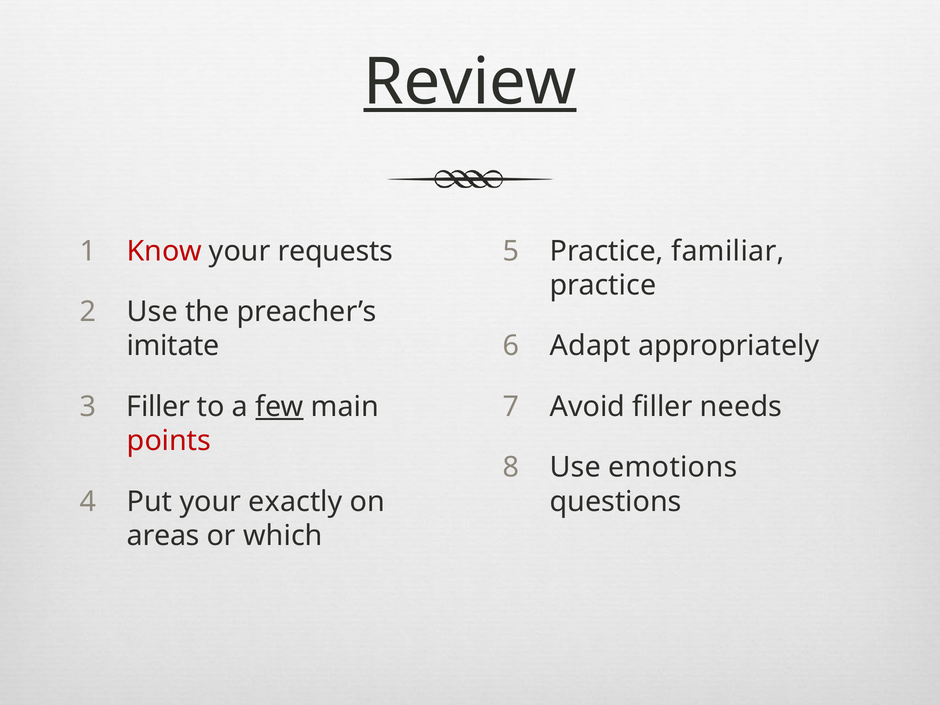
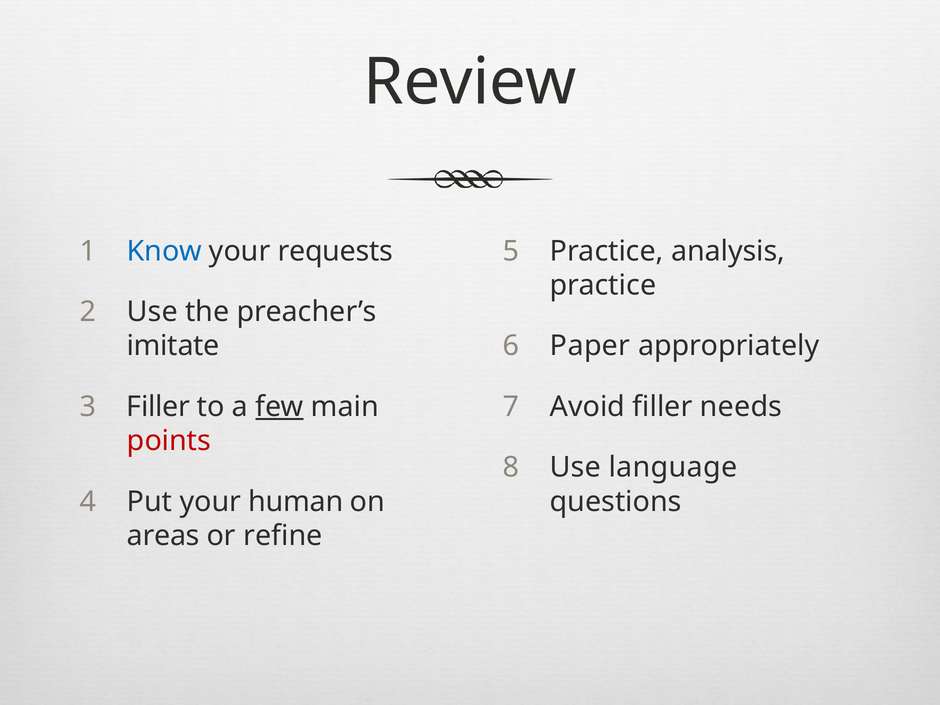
Review underline: present -> none
Know colour: red -> blue
familiar: familiar -> analysis
Adapt: Adapt -> Paper
emotions: emotions -> language
exactly: exactly -> human
which: which -> refine
